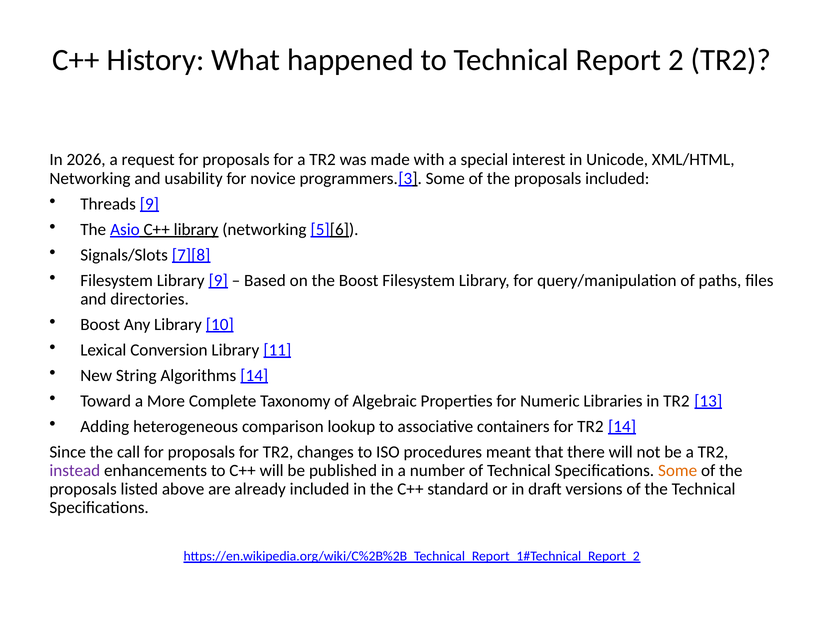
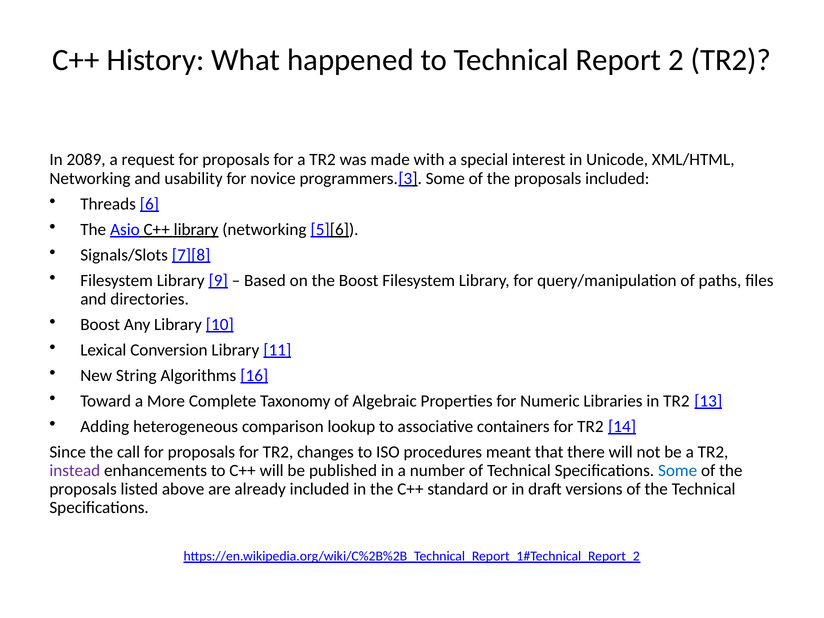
2026: 2026 -> 2089
Threads 9: 9 -> 6
Algorithms 14: 14 -> 16
Some at (678, 470) colour: orange -> blue
